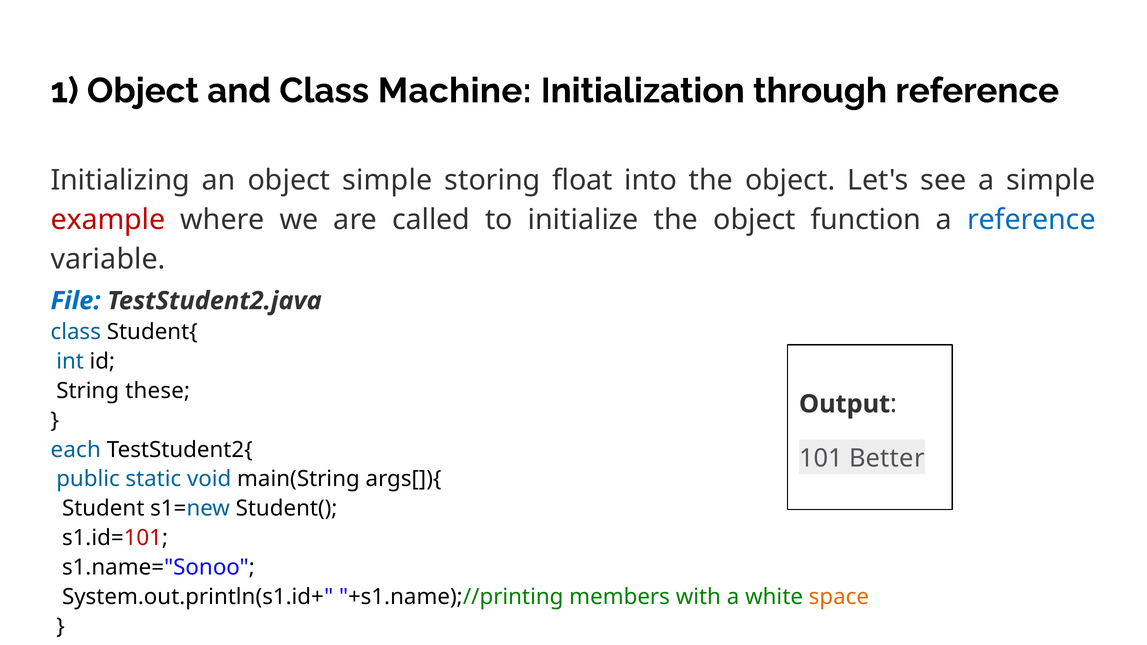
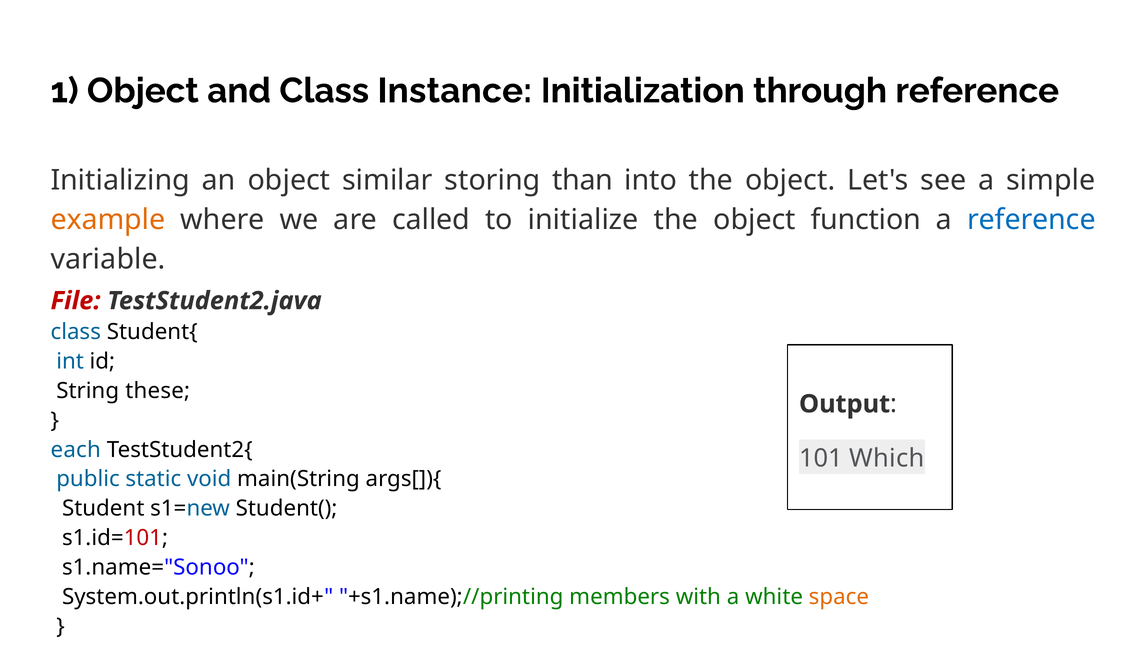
Machine: Machine -> Instance
object simple: simple -> similar
float: float -> than
example colour: red -> orange
File colour: blue -> red
Better: Better -> Which
